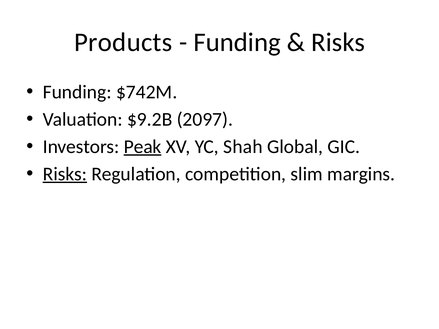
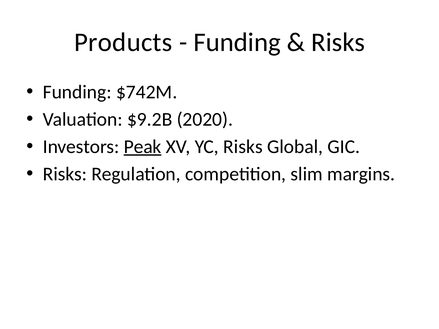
2097: 2097 -> 2020
YC Shah: Shah -> Risks
Risks at (65, 174) underline: present -> none
